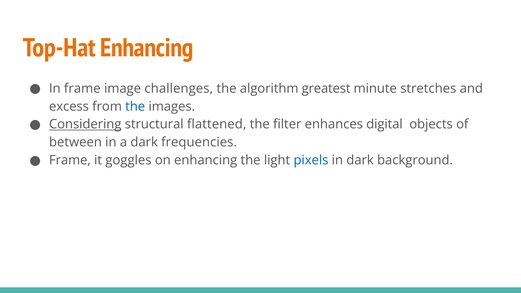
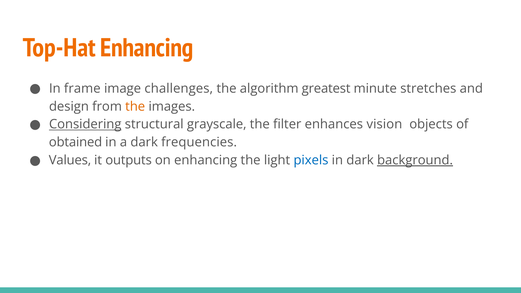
excess: excess -> design
the at (135, 106) colour: blue -> orange
flattened: flattened -> grayscale
digital: digital -> vision
between: between -> obtained
Frame at (70, 160): Frame -> Values
goggles: goggles -> outputs
background underline: none -> present
